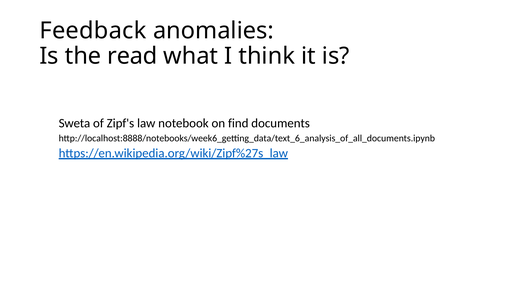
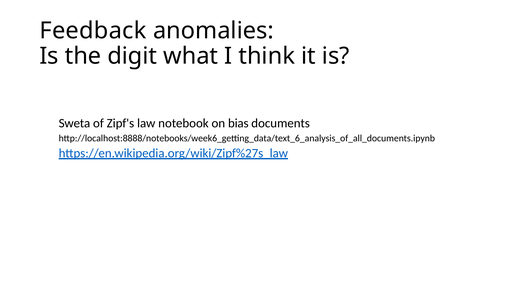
read: read -> digit
find: find -> bias
